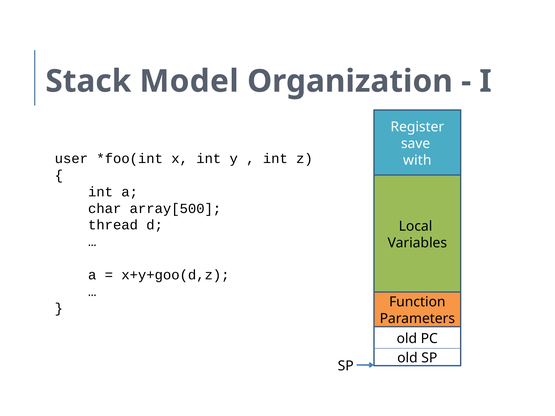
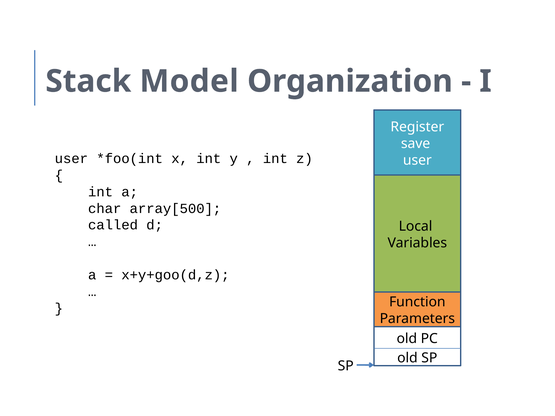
with at (417, 160): with -> user
thread: thread -> called
